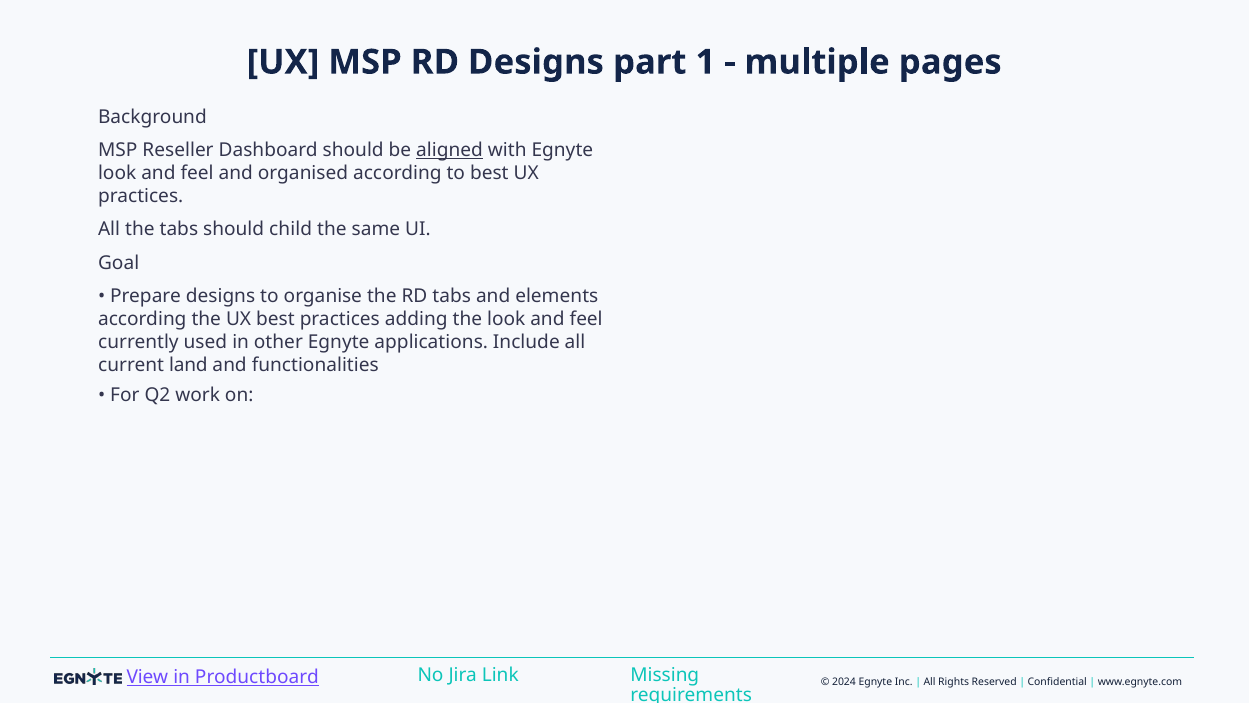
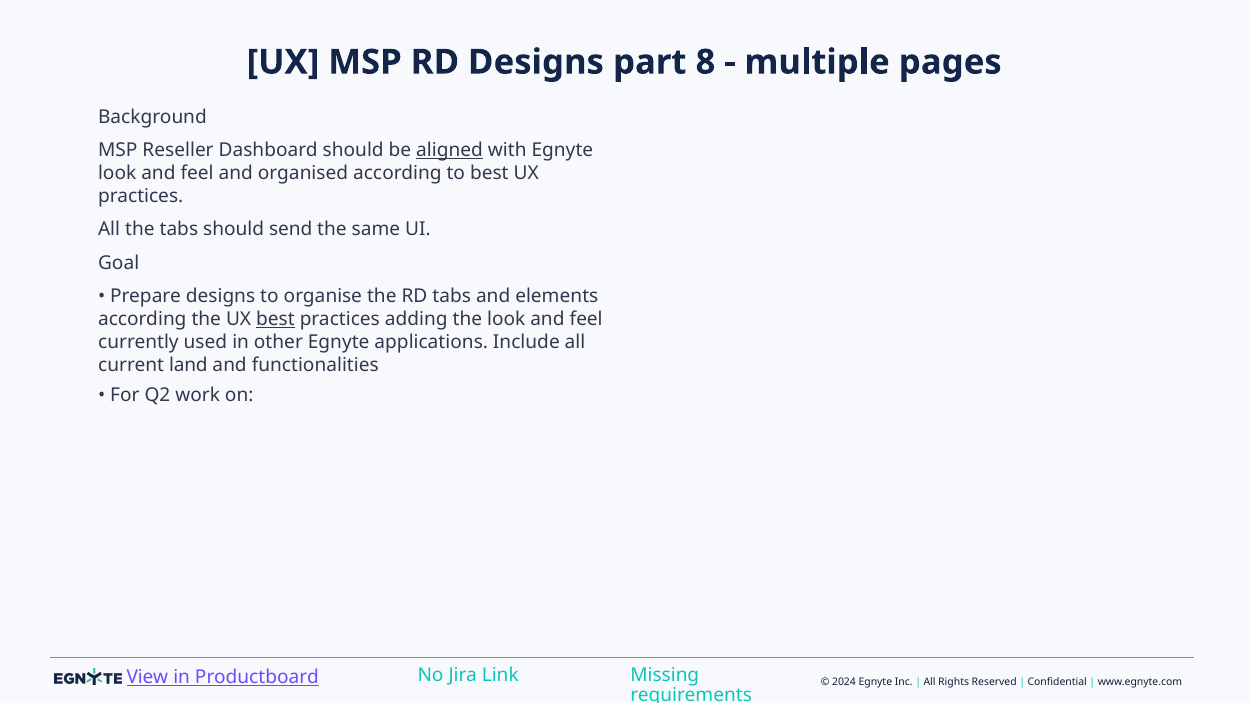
1: 1 -> 8
child: child -> send
best at (275, 319) underline: none -> present
